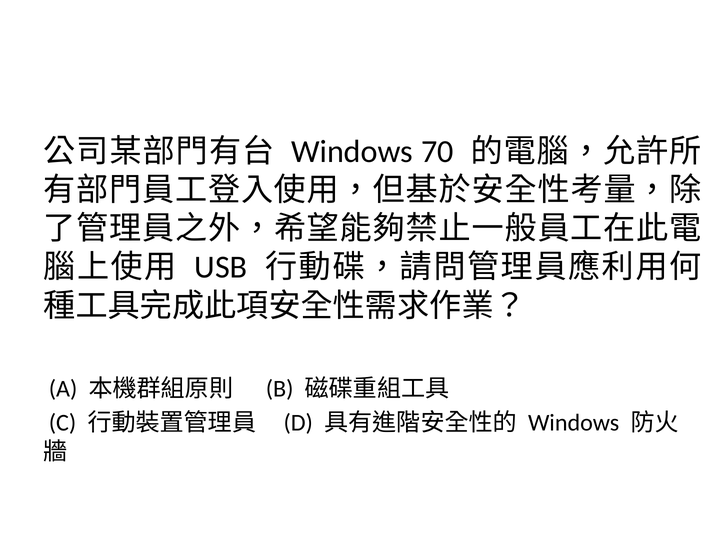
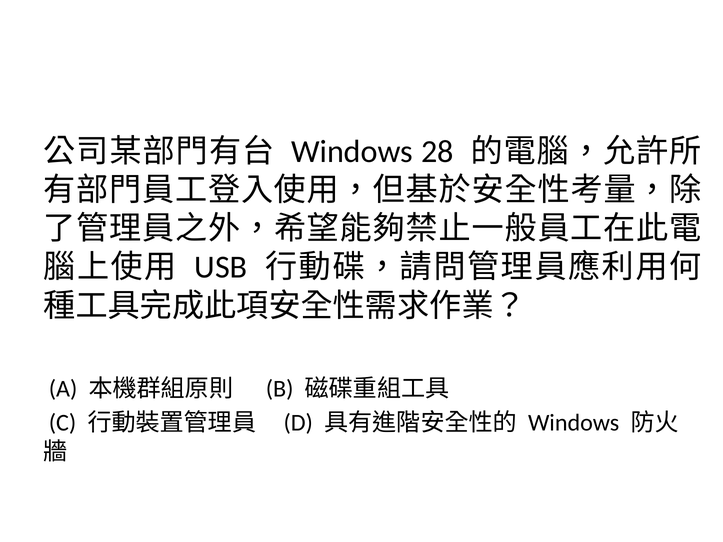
70: 70 -> 28
